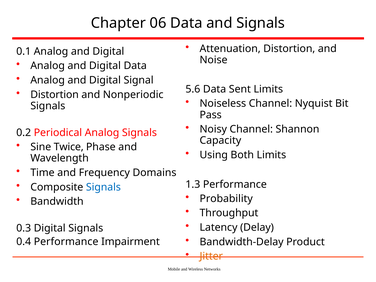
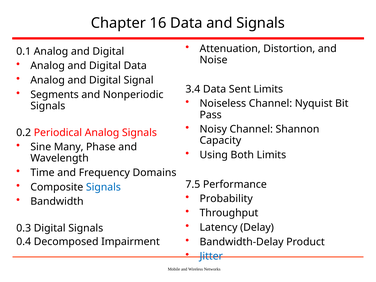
06: 06 -> 16
5.6: 5.6 -> 3.4
Distortion at (55, 95): Distortion -> Segments
Twice: Twice -> Many
1.3: 1.3 -> 7.5
0.4 Performance: Performance -> Decomposed
Jitter colour: orange -> blue
